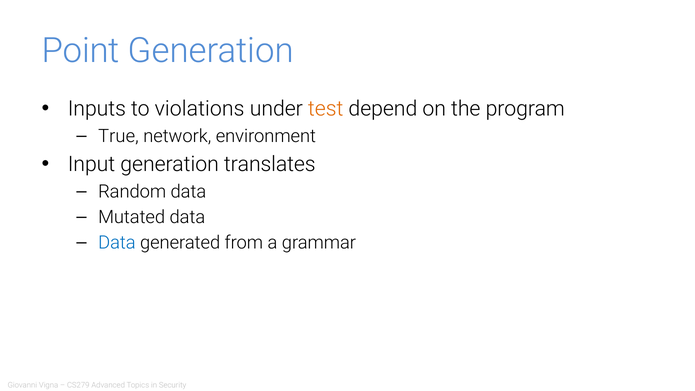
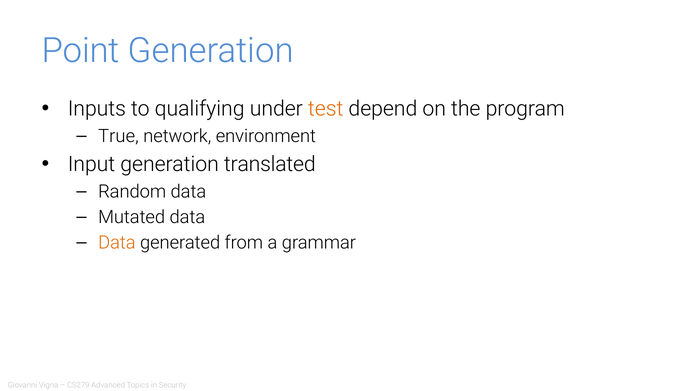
violations: violations -> qualifying
translates: translates -> translated
Data at (117, 243) colour: blue -> orange
